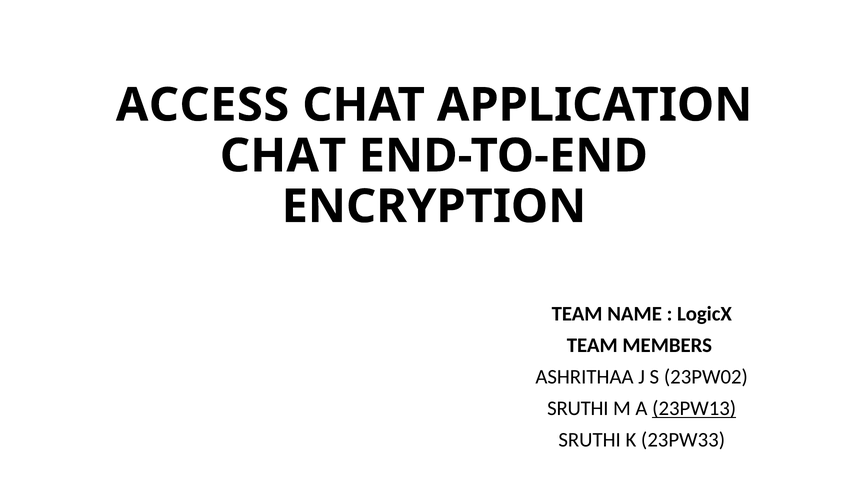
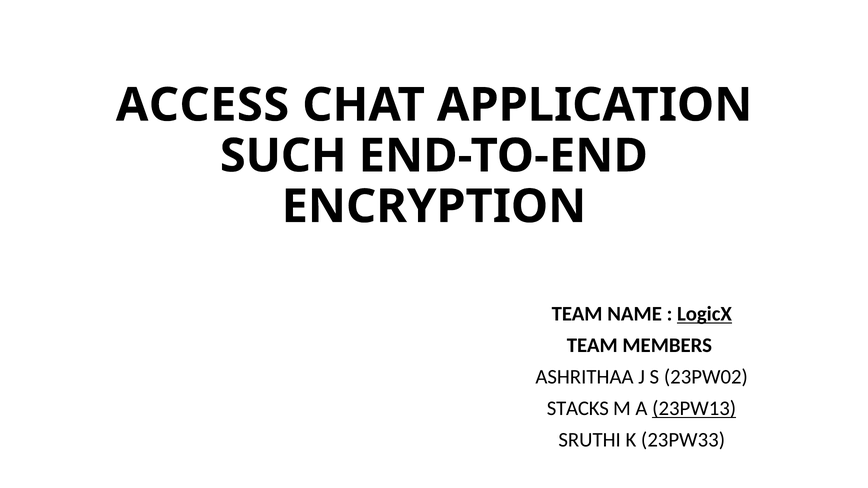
CHAT at (283, 156): CHAT -> SUCH
LogicX underline: none -> present
SRUTHI at (578, 409): SRUTHI -> STACKS
